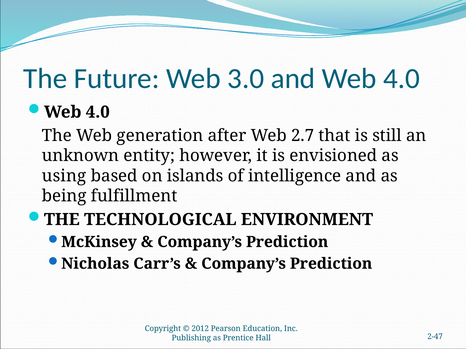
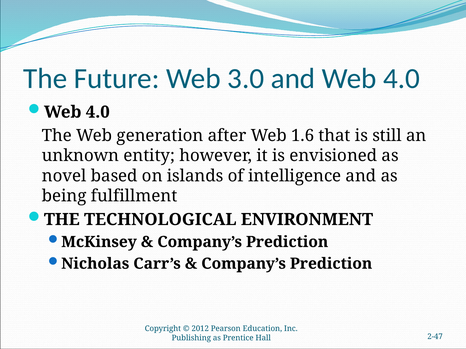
2.7: 2.7 -> 1.6
using: using -> novel
